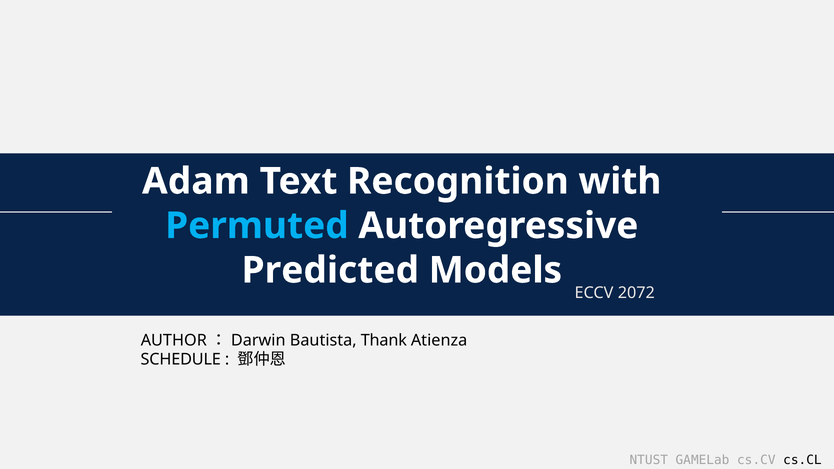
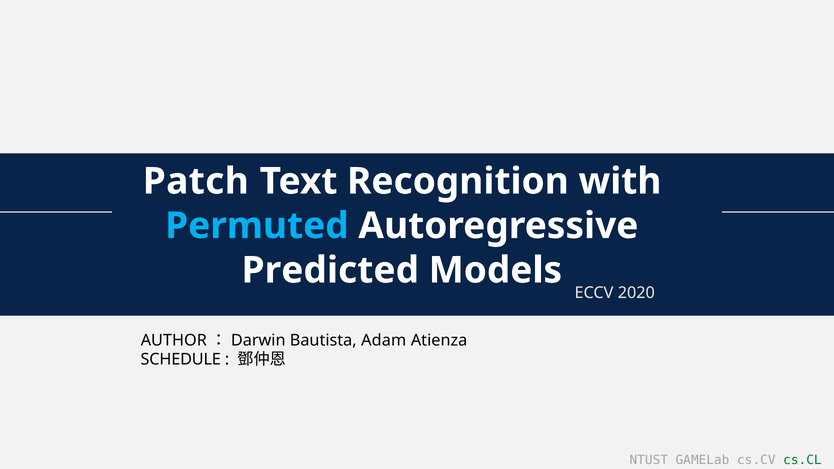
Adam: Adam -> Patch
2072: 2072 -> 2020
Thank: Thank -> Adam
cs.CL colour: black -> green
